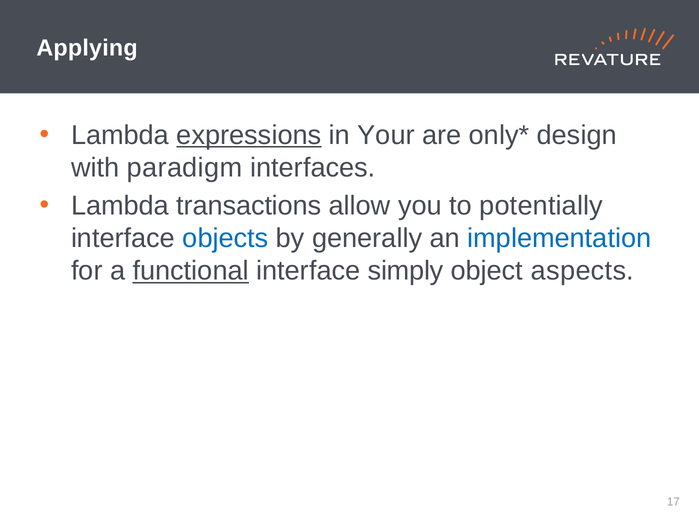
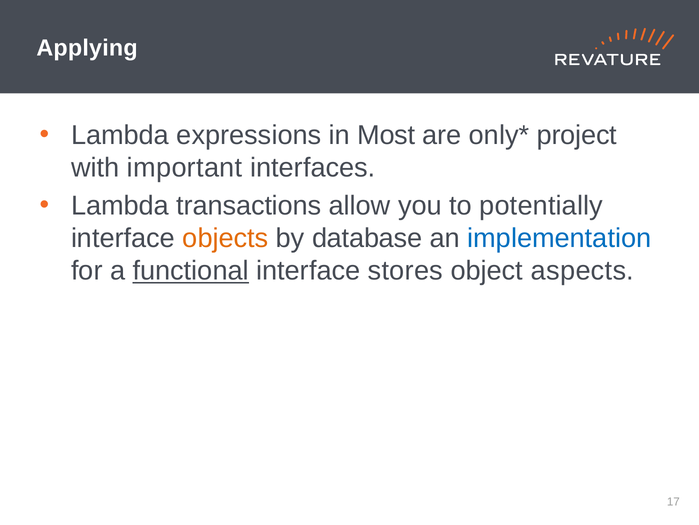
expressions underline: present -> none
Your: Your -> Most
design: design -> project
paradigm: paradigm -> important
objects colour: blue -> orange
generally: generally -> database
simply: simply -> stores
